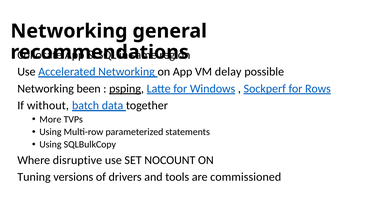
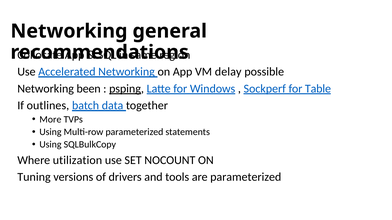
Rows: Rows -> Table
without: without -> outlines
disruptive: disruptive -> utilization
are commissioned: commissioned -> parameterized
